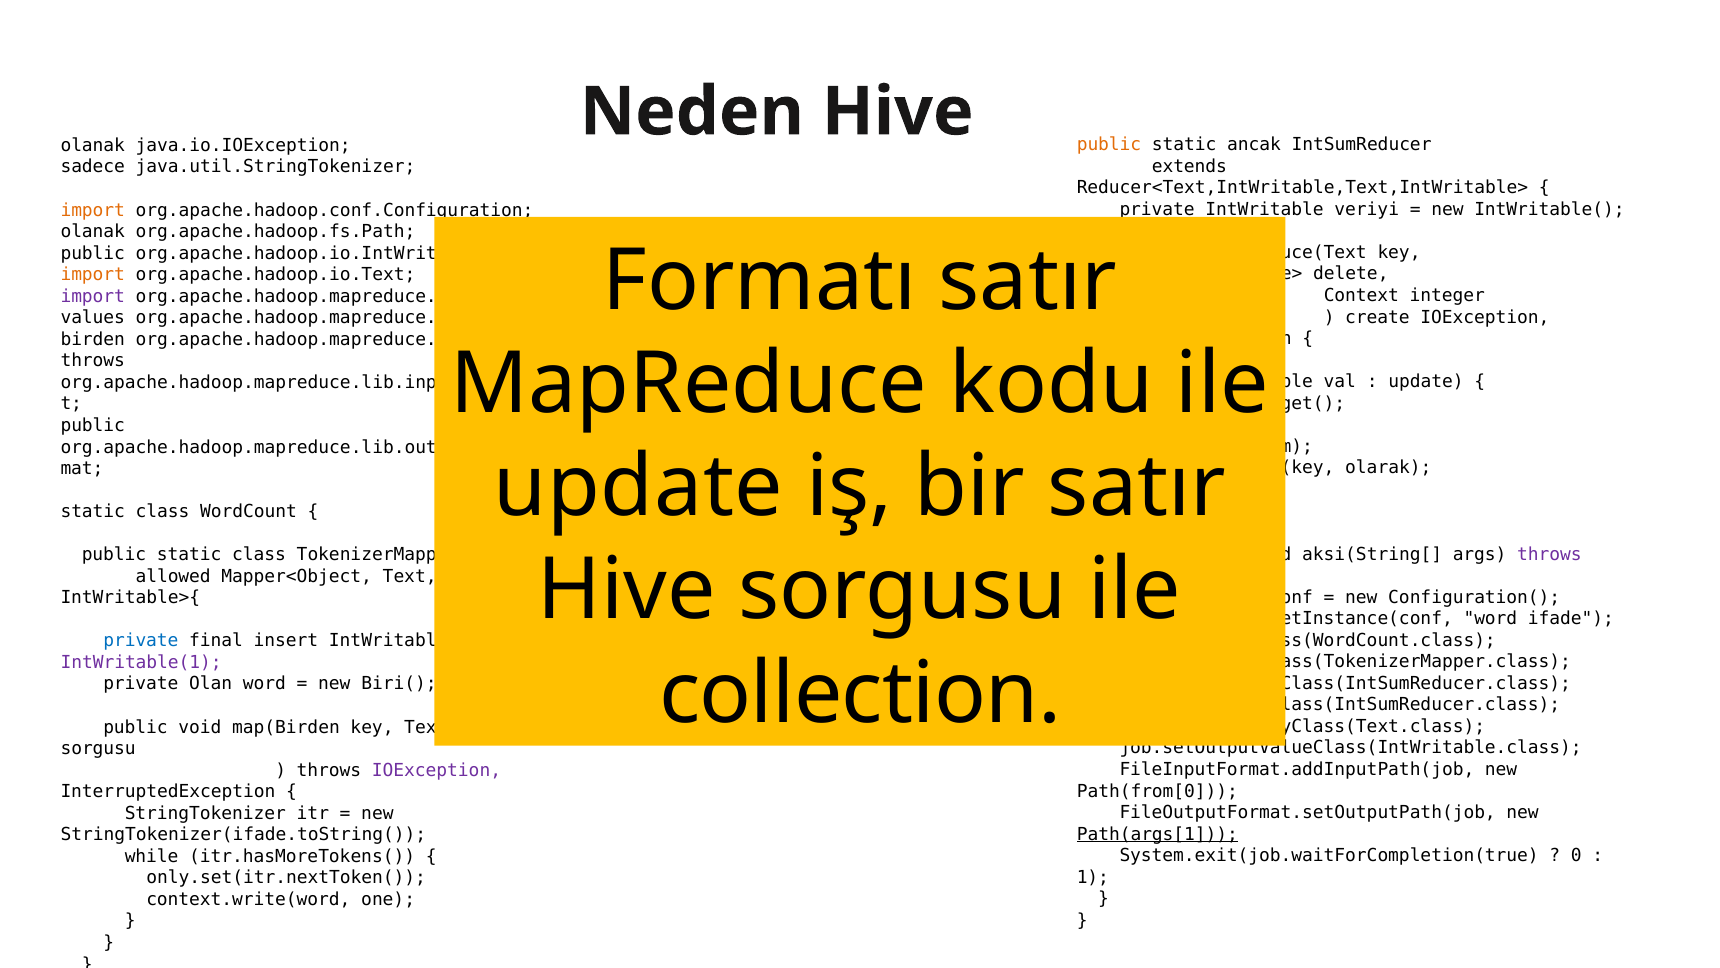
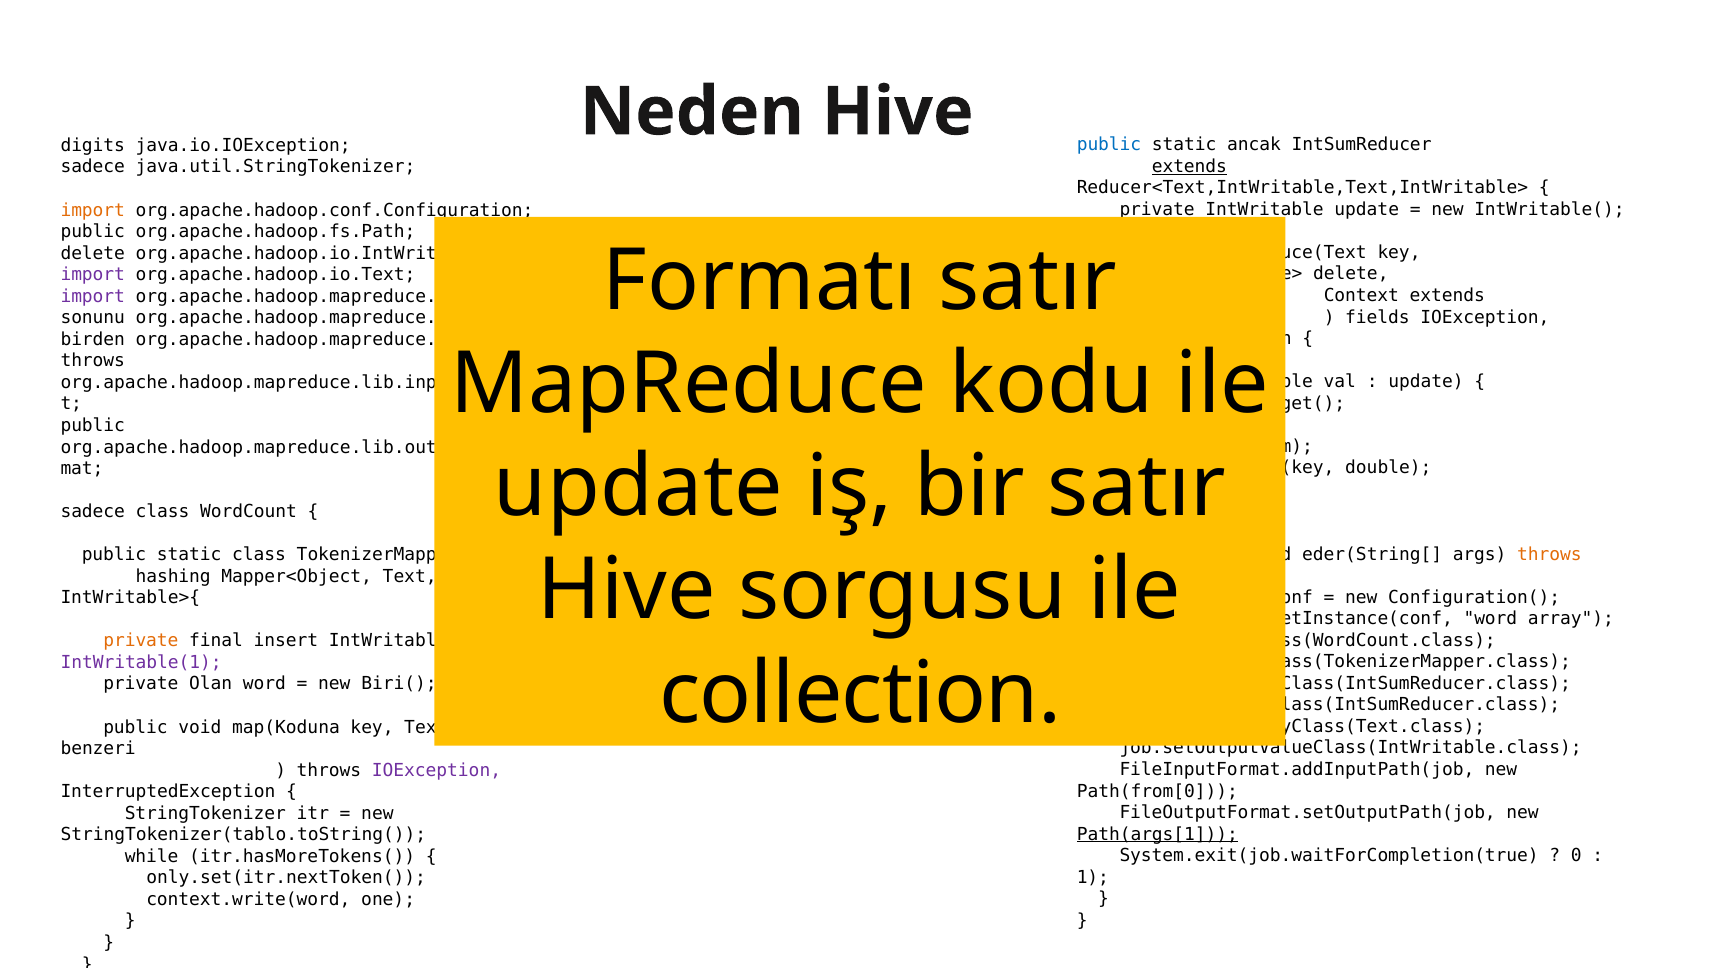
public at (1109, 145) colour: orange -> blue
olanak at (93, 145): olanak -> digits
extends at (1189, 166) underline: none -> present
veriyi at (1367, 209): veriyi -> update
olanak at (93, 232): olanak -> public
public at (93, 253): public -> delete
import at (93, 275) colour: orange -> purple
Context integer: integer -> extends
create: create -> fields
values: values -> sonunu
olarak: olarak -> double
static at (93, 511): static -> sadece
aksi(String[: aksi(String[ -> eder(String[
throws at (1549, 554) colour: purple -> orange
allowed: allowed -> hashing
ifade: ifade -> array
private at (141, 641) colour: blue -> orange
map(Birden: map(Birden -> map(Koduna
sorgusu at (98, 748): sorgusu -> benzeri
StringTokenizer(ifade.toString(: StringTokenizer(ifade.toString( -> StringTokenizer(tablo.toString(
